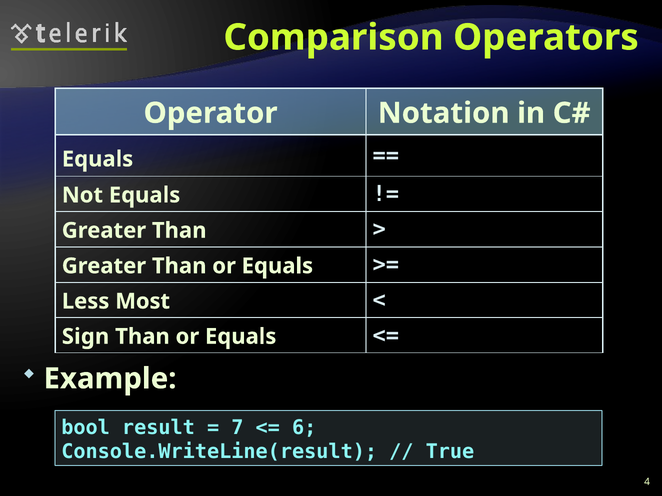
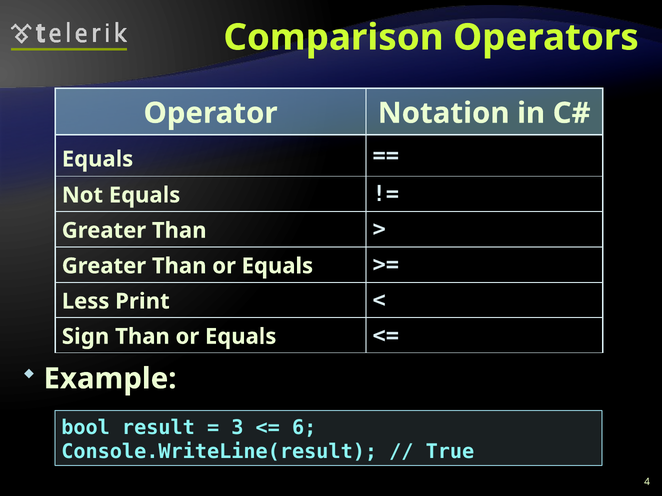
Most: Most -> Print
7: 7 -> 3
